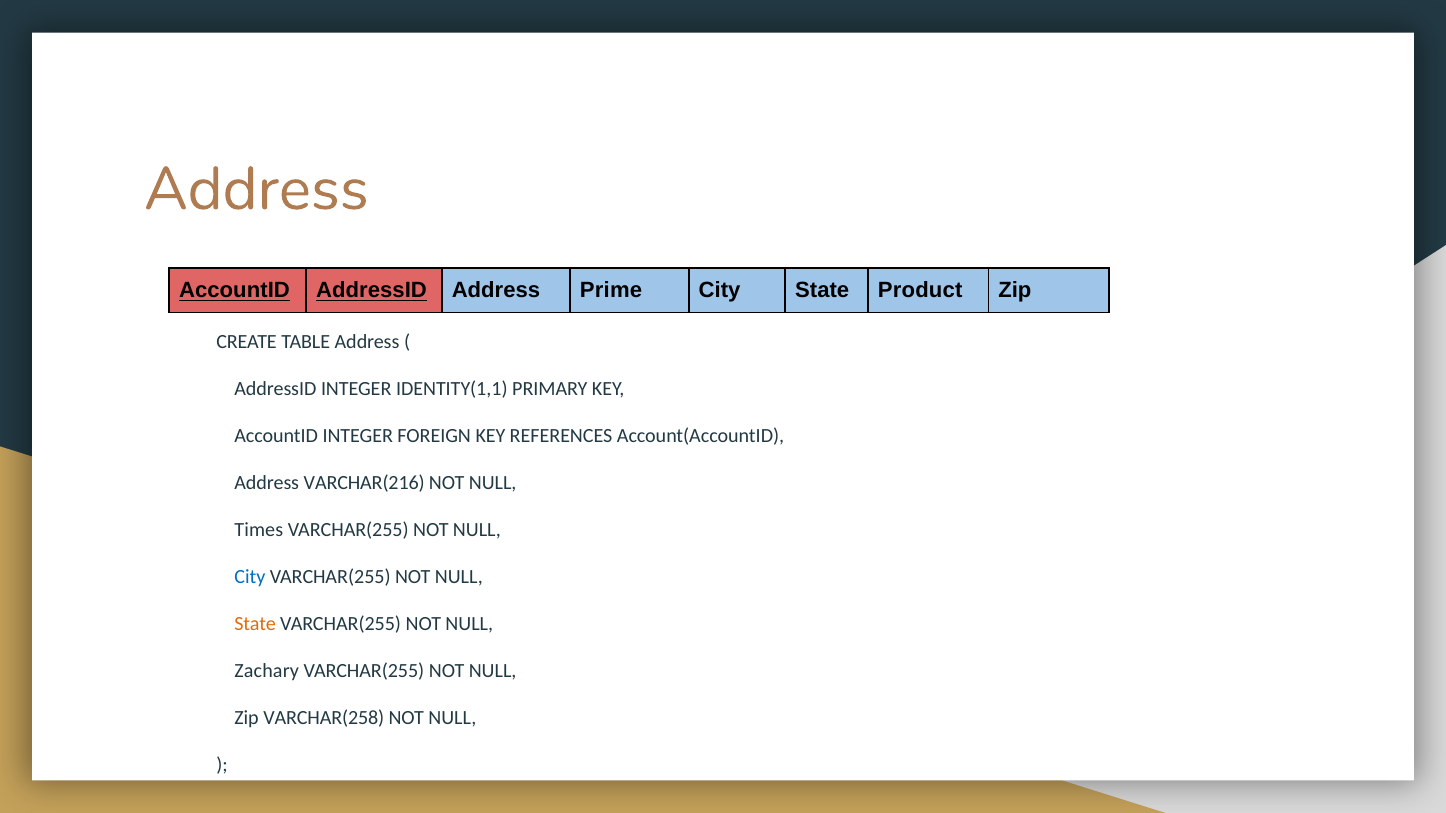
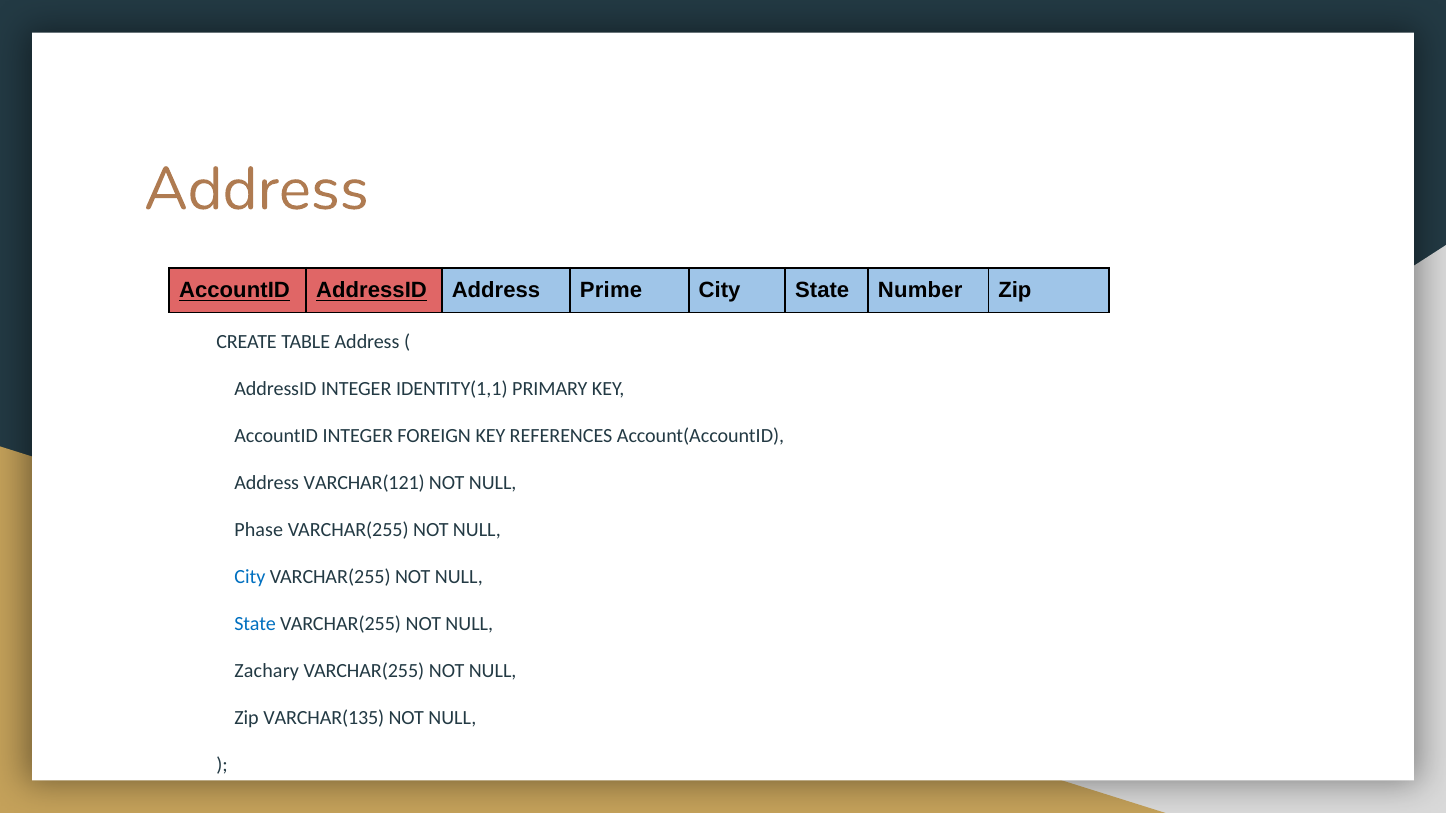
Product: Product -> Number
VARCHAR(216: VARCHAR(216 -> VARCHAR(121
Times: Times -> Phase
State at (255, 624) colour: orange -> blue
VARCHAR(258: VARCHAR(258 -> VARCHAR(135
